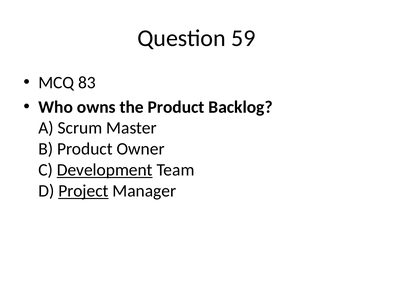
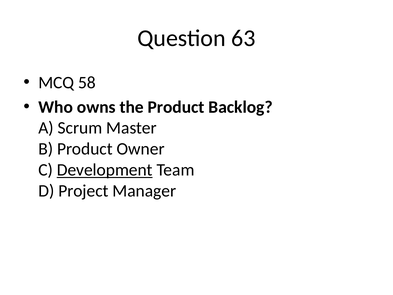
59: 59 -> 63
83: 83 -> 58
Project underline: present -> none
